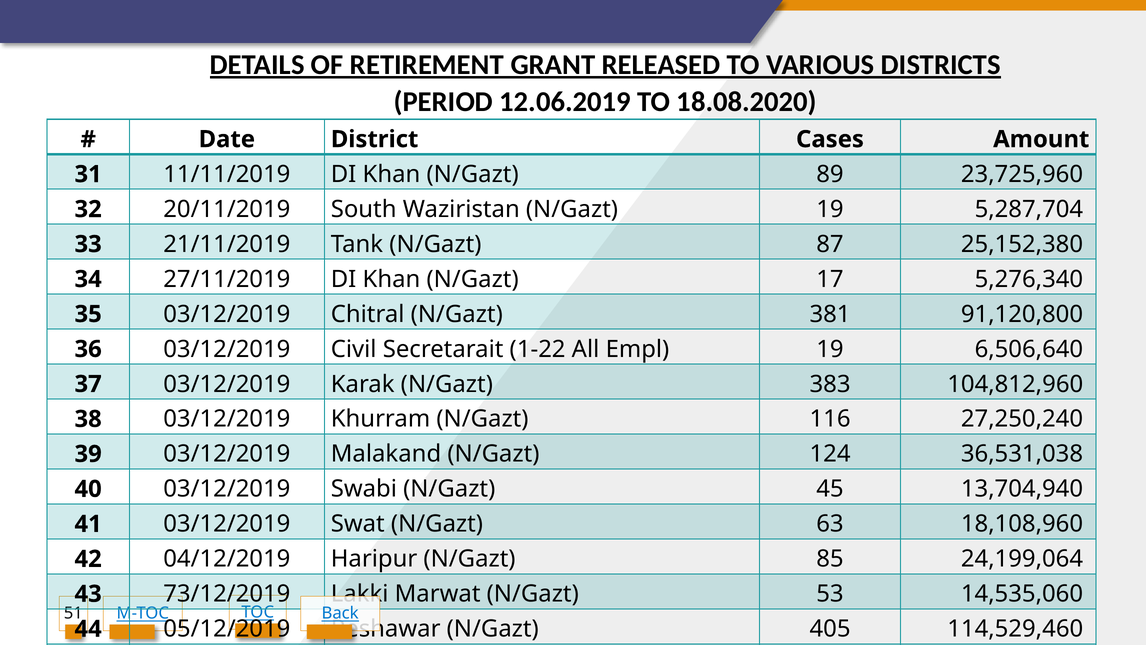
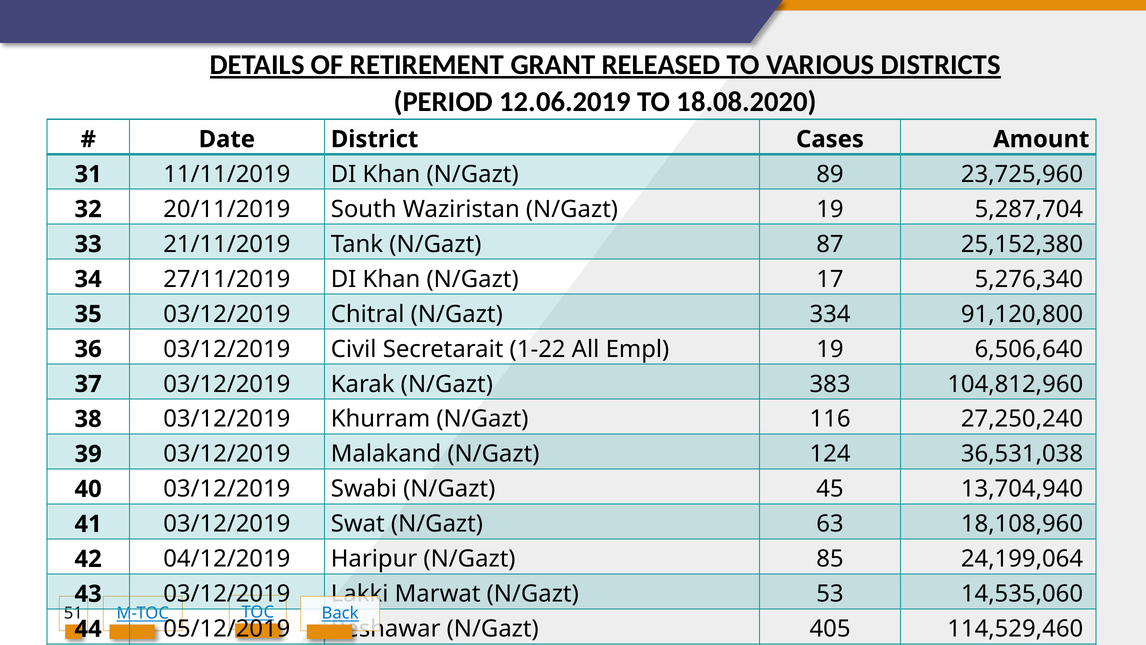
381: 381 -> 334
43 73/12/2019: 73/12/2019 -> 03/12/2019
